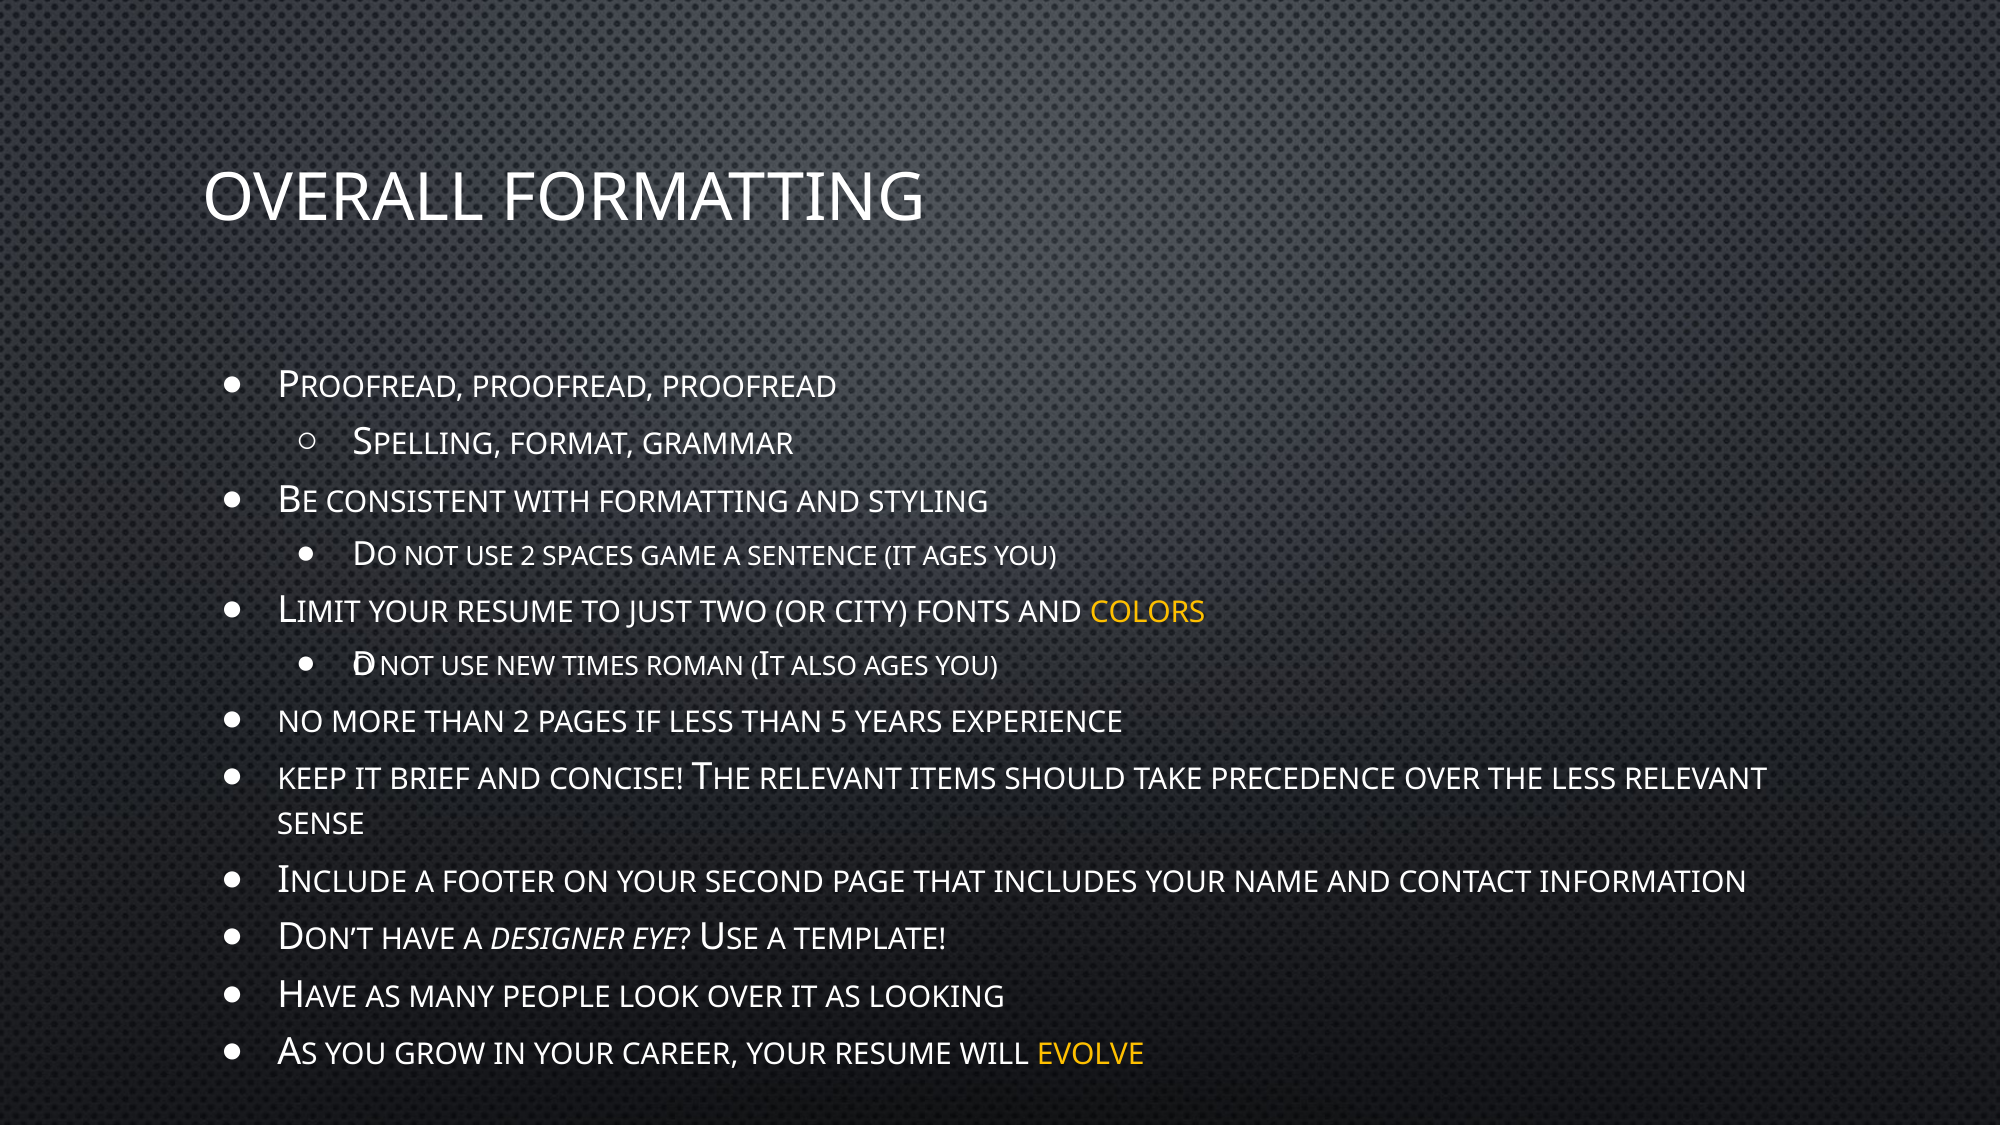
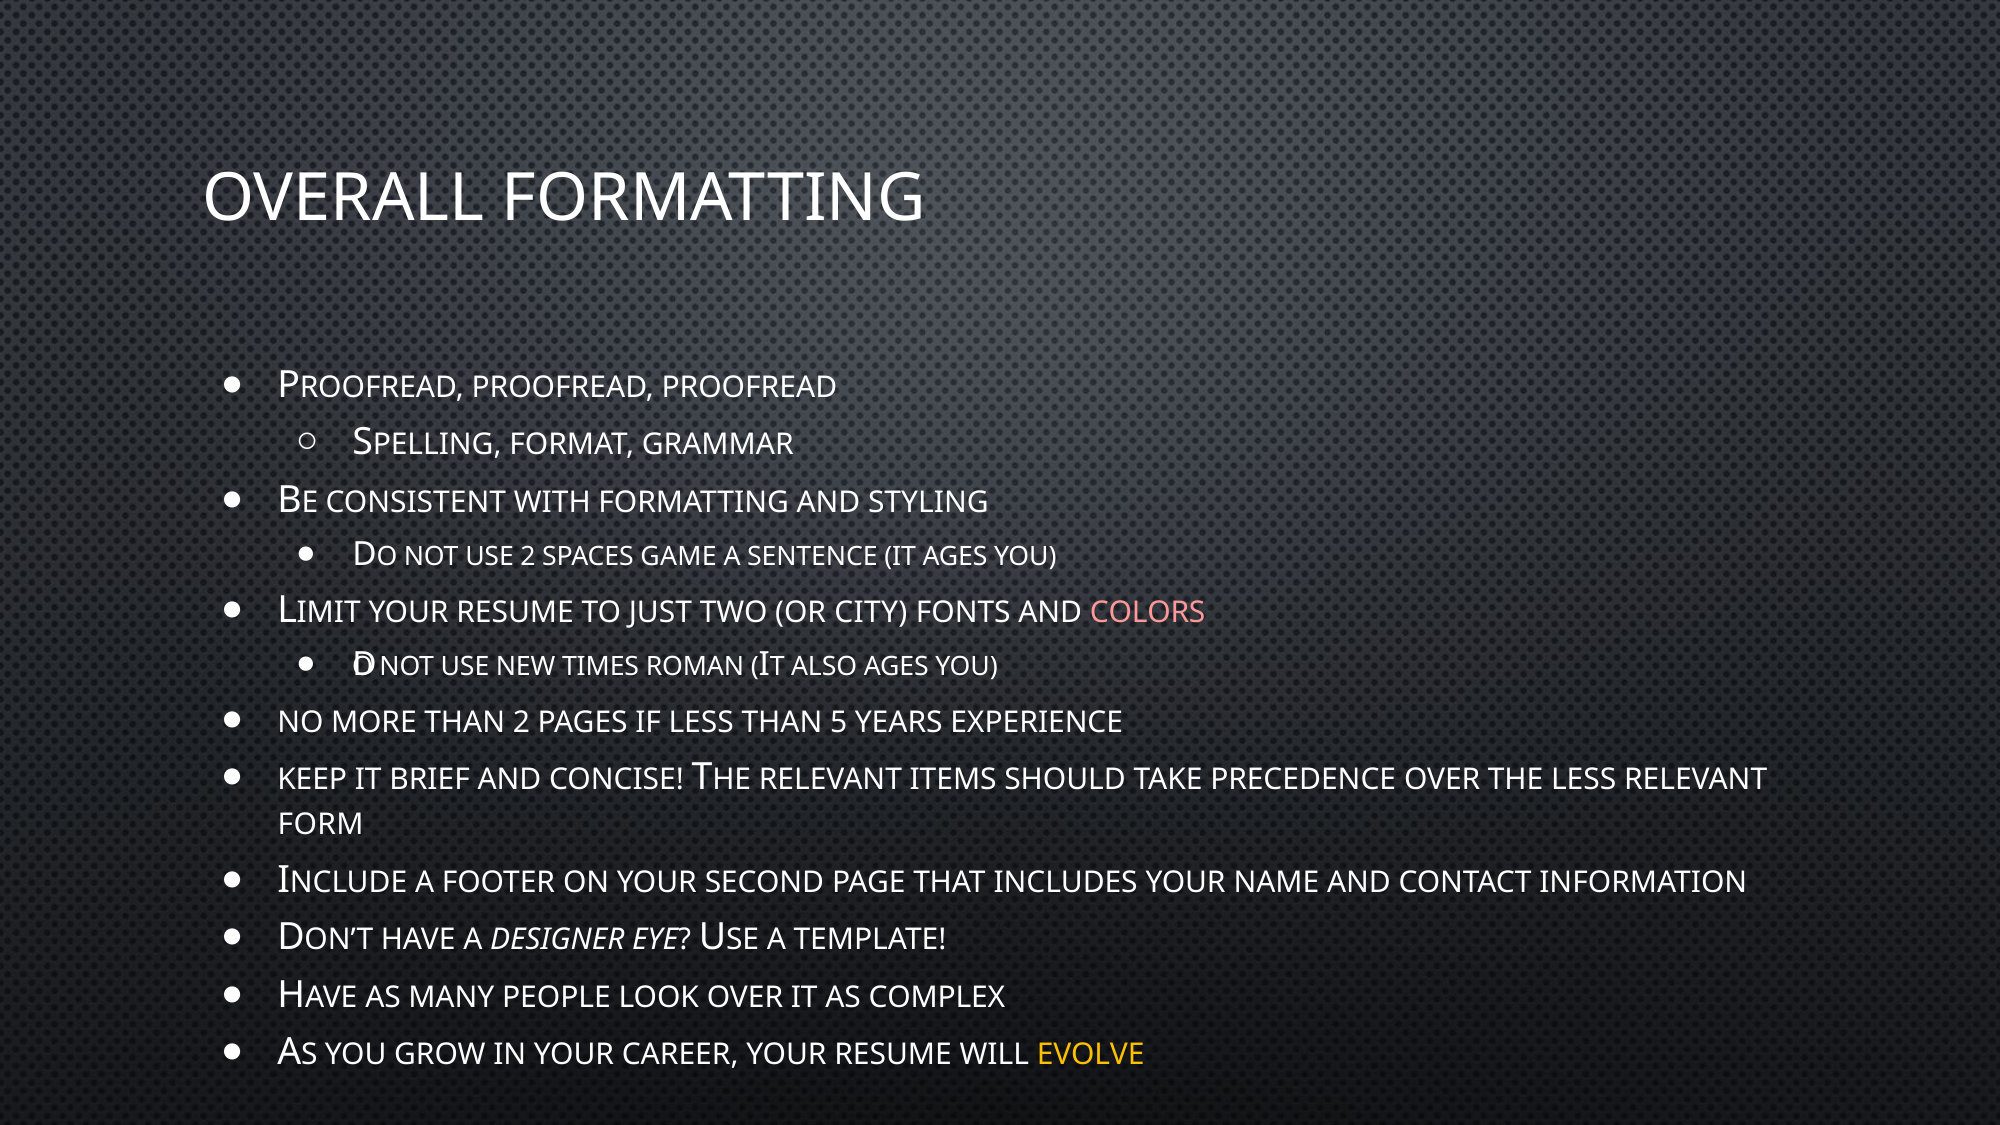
COLORS colour: yellow -> pink
SENSE: SENSE -> FORM
LOOKING: LOOKING -> COMPLEX
